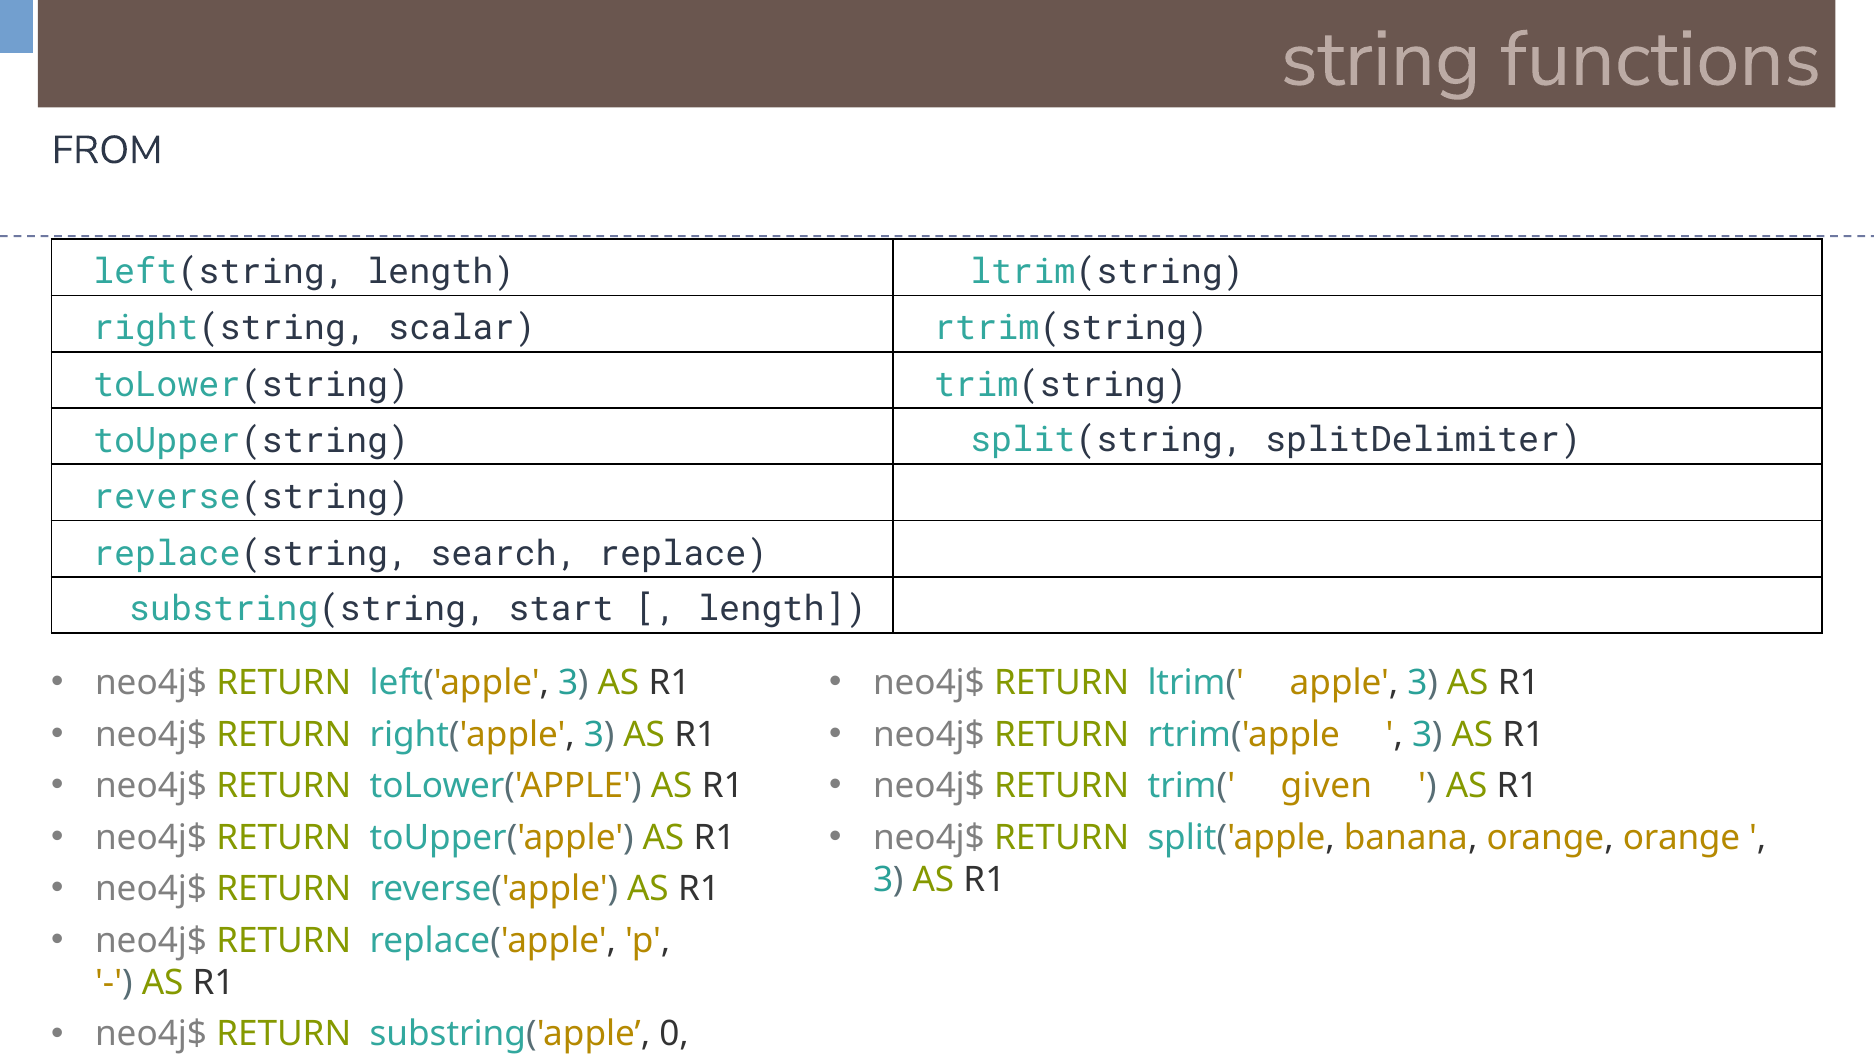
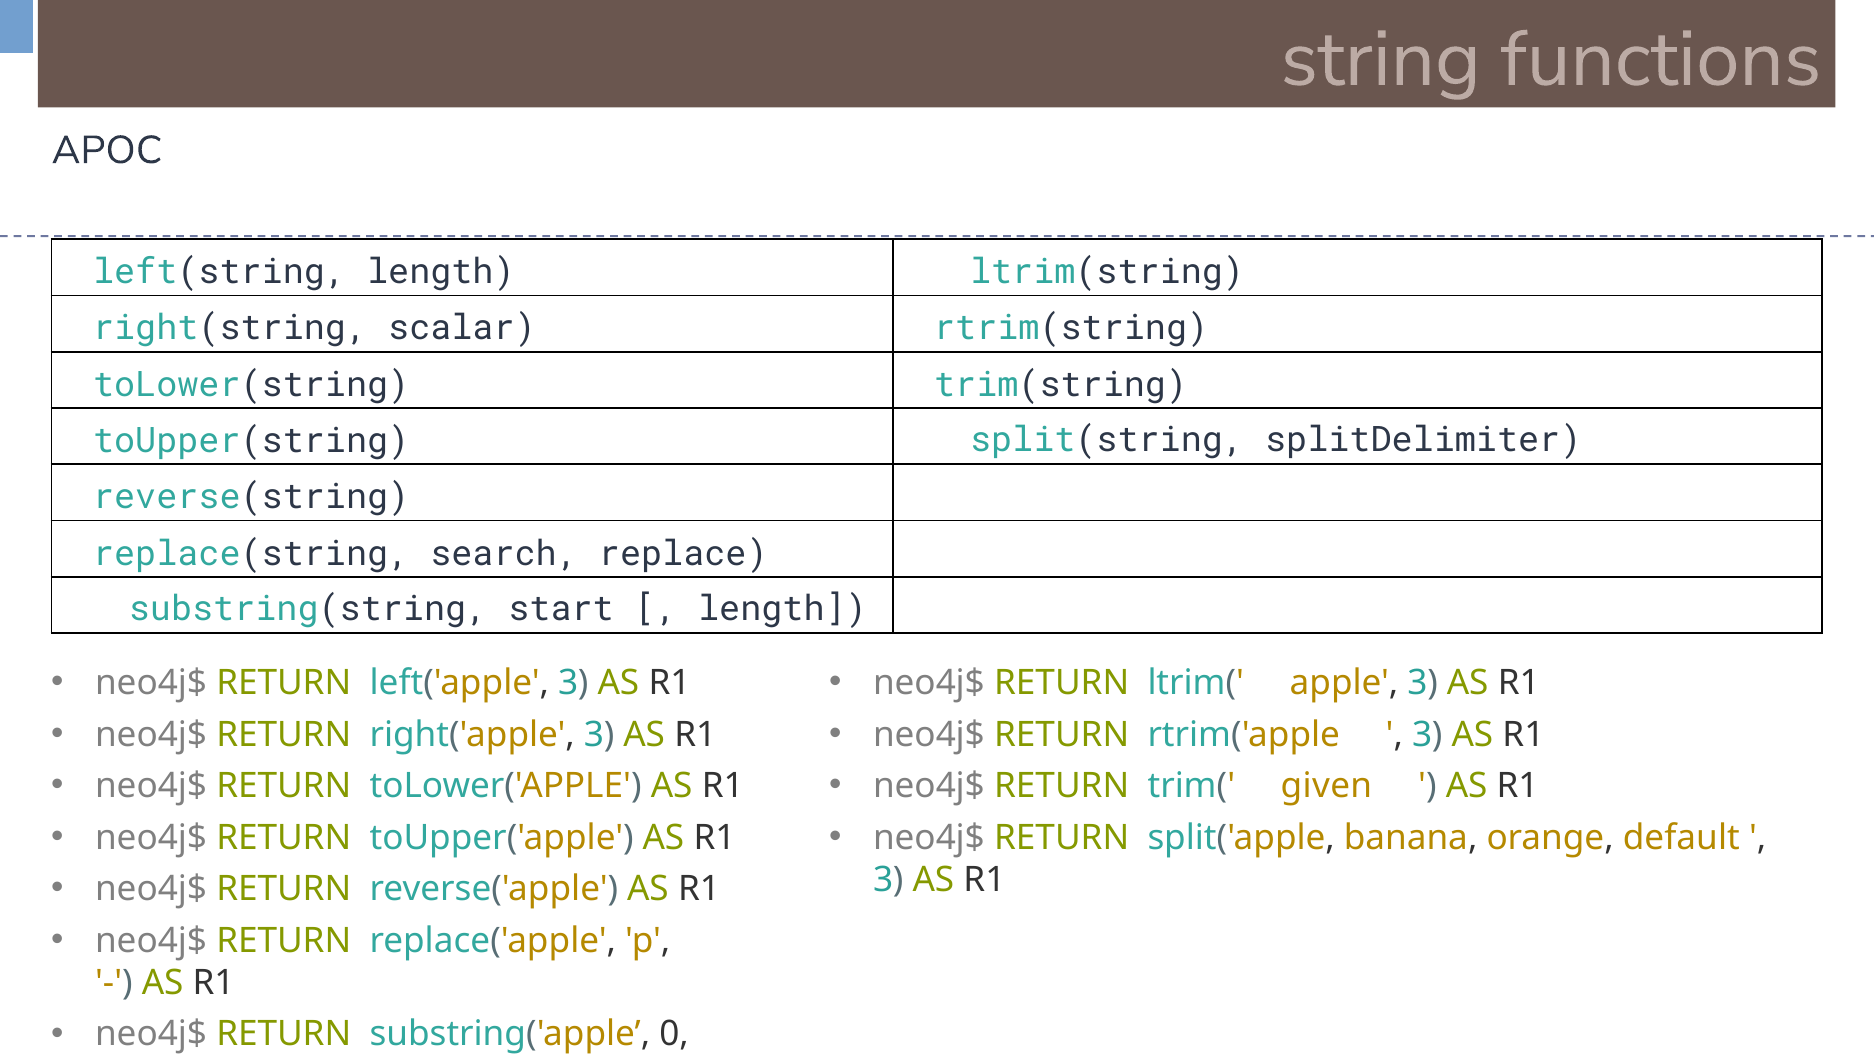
FROM: FROM -> APOC
orange orange: orange -> default
